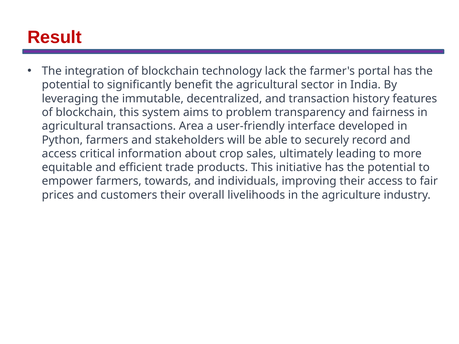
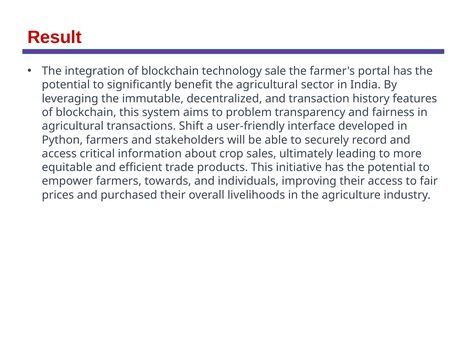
lack: lack -> sale
Area: Area -> Shift
customers: customers -> purchased
